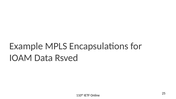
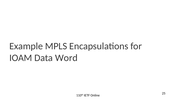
Rsved: Rsved -> Word
